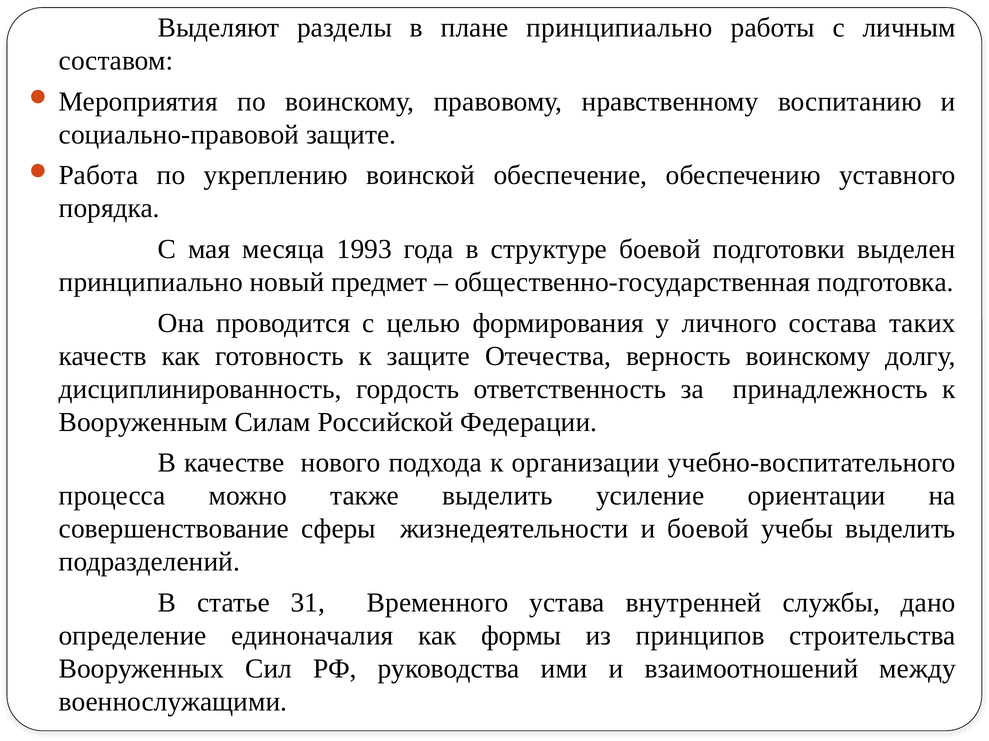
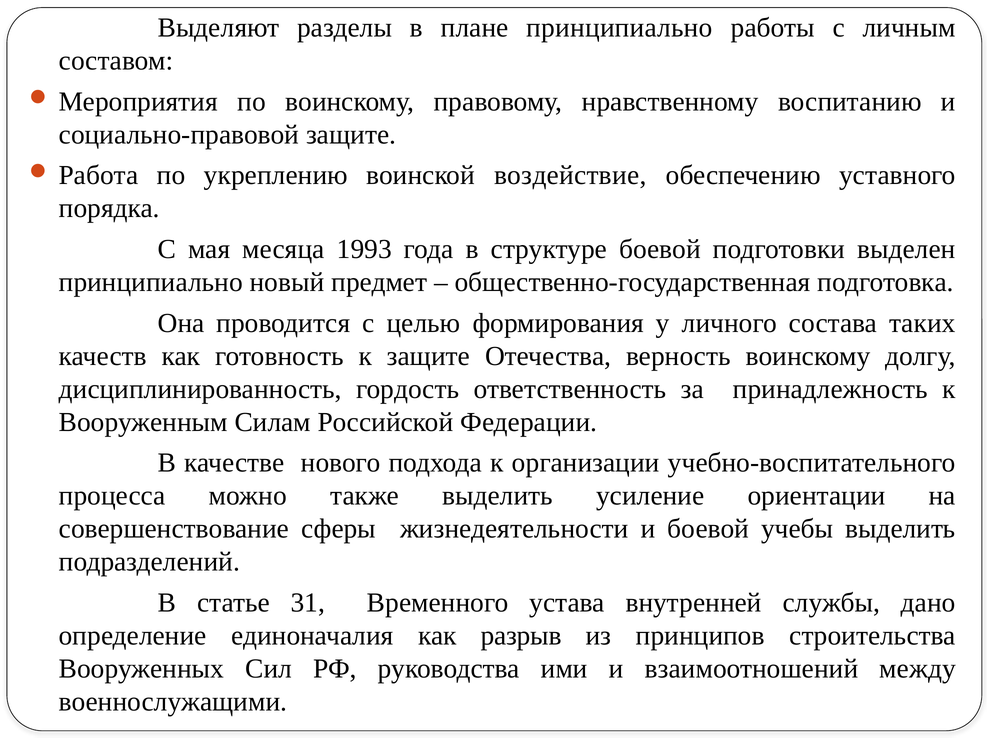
обеспечение: обеспечение -> воздействие
формы: формы -> разрыв
